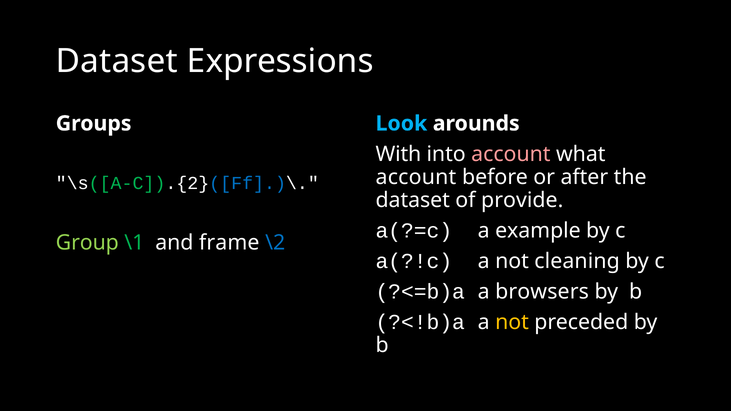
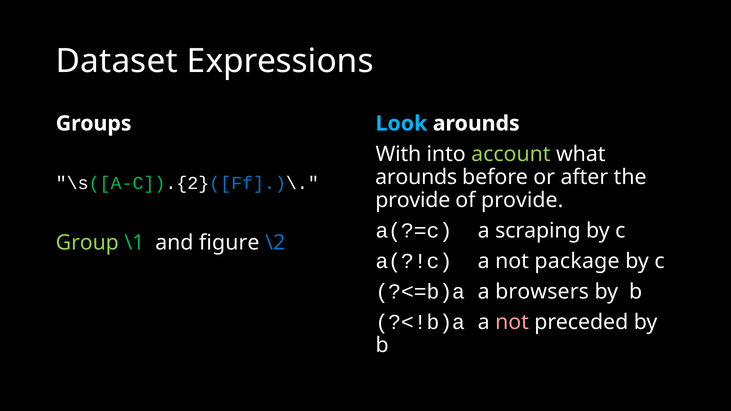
account at (511, 154) colour: pink -> light green
account at (416, 177): account -> arounds
dataset at (413, 200): dataset -> provide
example: example -> scraping
frame: frame -> figure
cleaning: cleaning -> package
not at (512, 323) colour: yellow -> pink
